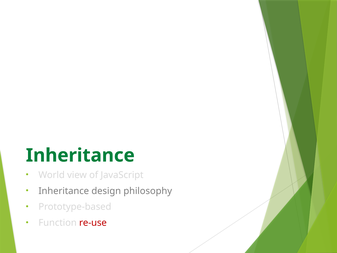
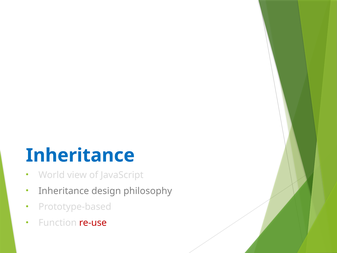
Inheritance at (80, 155) colour: green -> blue
